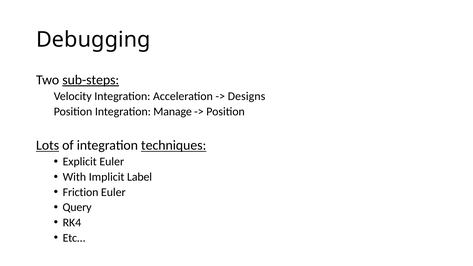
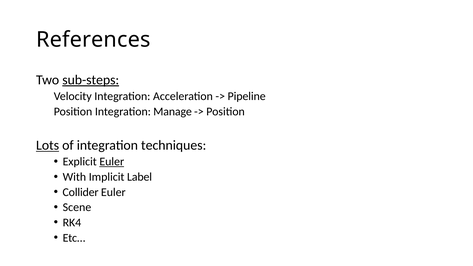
Debugging: Debugging -> References
Designs: Designs -> Pipeline
techniques underline: present -> none
Euler at (112, 162) underline: none -> present
Friction: Friction -> Collider
Query: Query -> Scene
